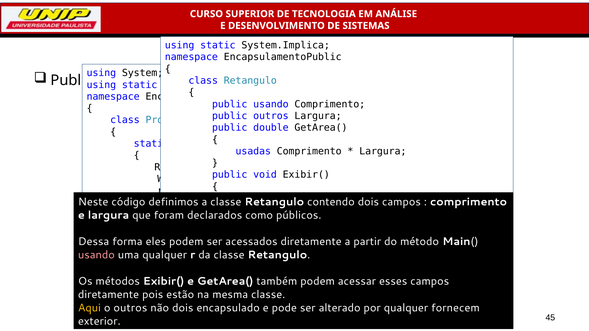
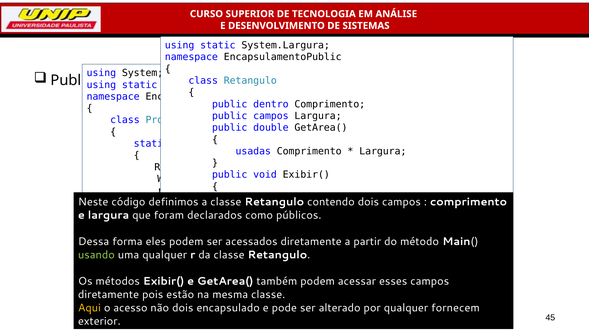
System.Implica: System.Implica -> System.Largura
public usando: usando -> dentro
public outros: outros -> campos
usando at (96, 255) colour: pink -> light green
o outros: outros -> acesso
